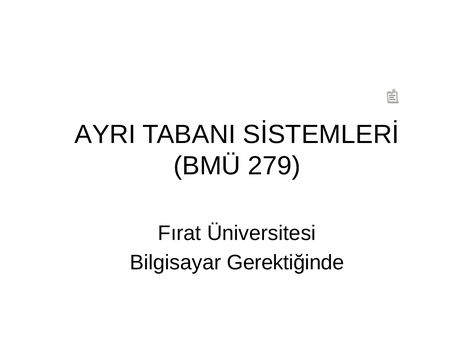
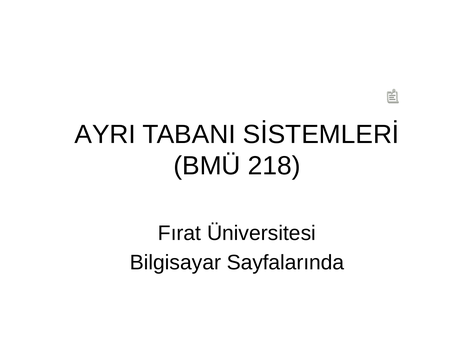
279: 279 -> 218
Gerektiğinde: Gerektiğinde -> Sayfalarında
